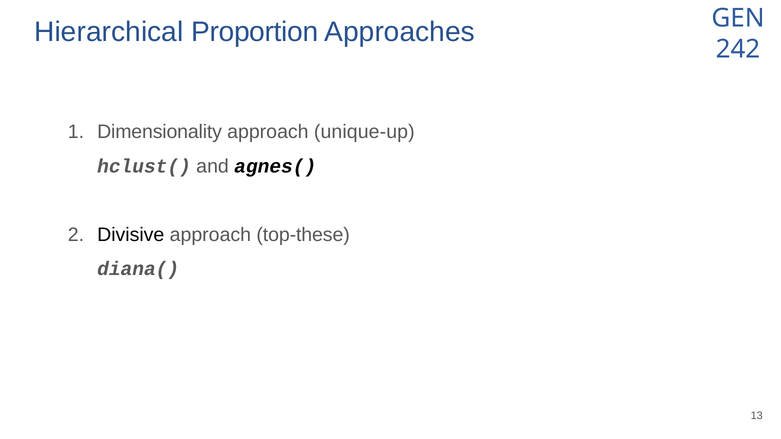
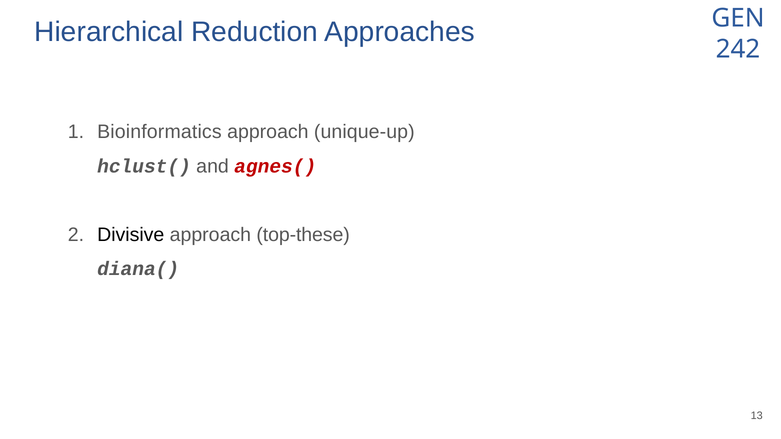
Proportion: Proportion -> Reduction
Dimensionality: Dimensionality -> Bioinformatics
agnes( colour: black -> red
